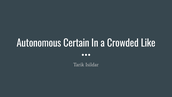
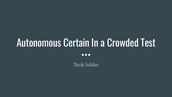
Like: Like -> Test
